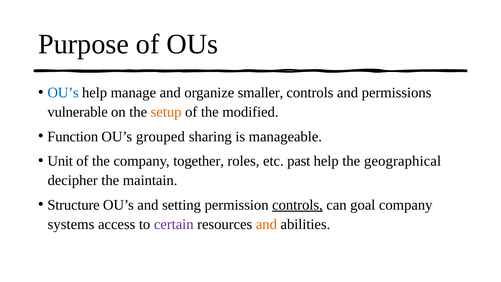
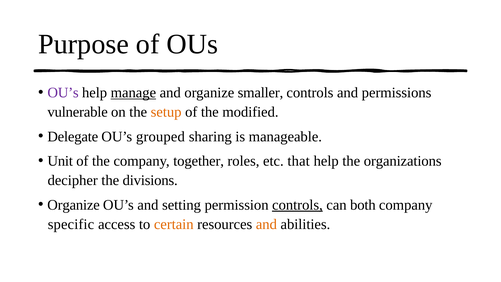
OU’s at (63, 93) colour: blue -> purple
manage underline: none -> present
Function: Function -> Delegate
past: past -> that
geographical: geographical -> organizations
maintain: maintain -> divisions
Structure at (74, 205): Structure -> Organize
goal: goal -> both
systems: systems -> specific
certain colour: purple -> orange
